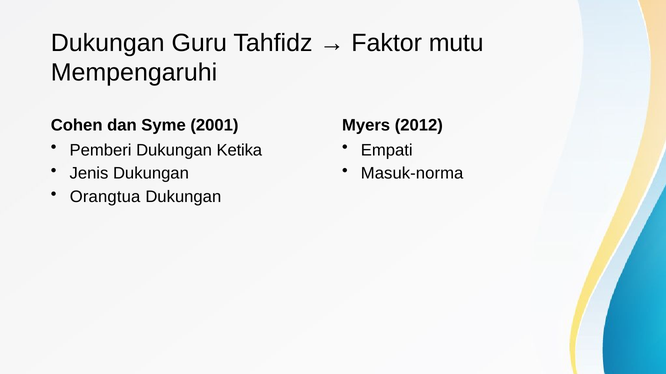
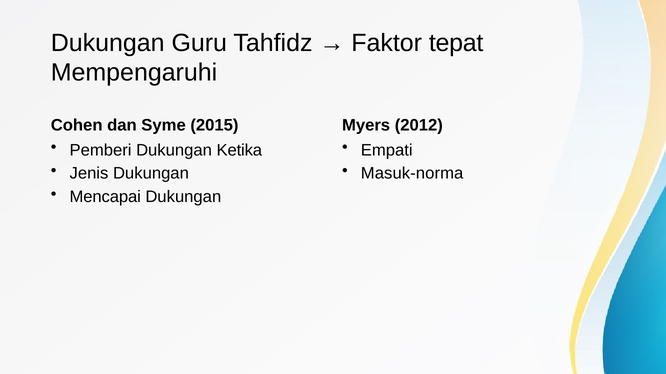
mutu: mutu -> tepat
2001: 2001 -> 2015
Orangtua: Orangtua -> Mencapai
